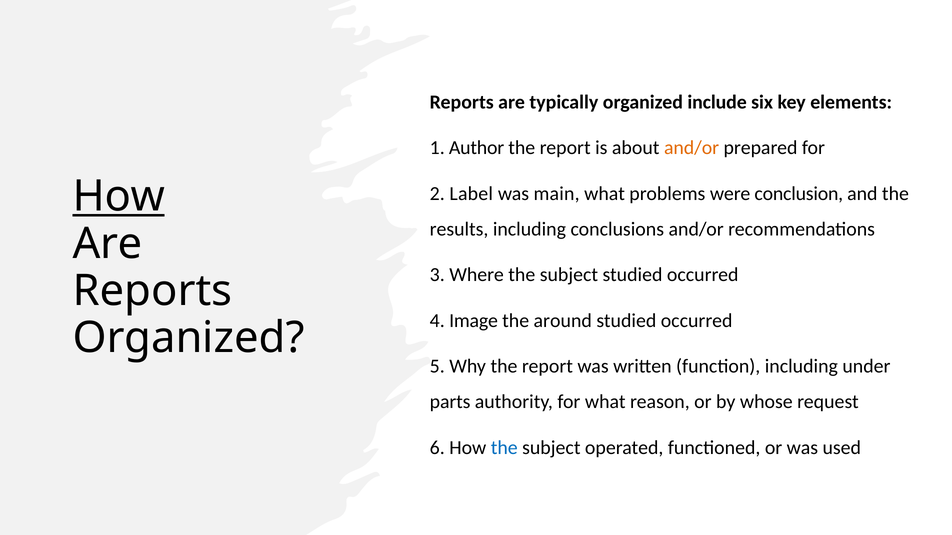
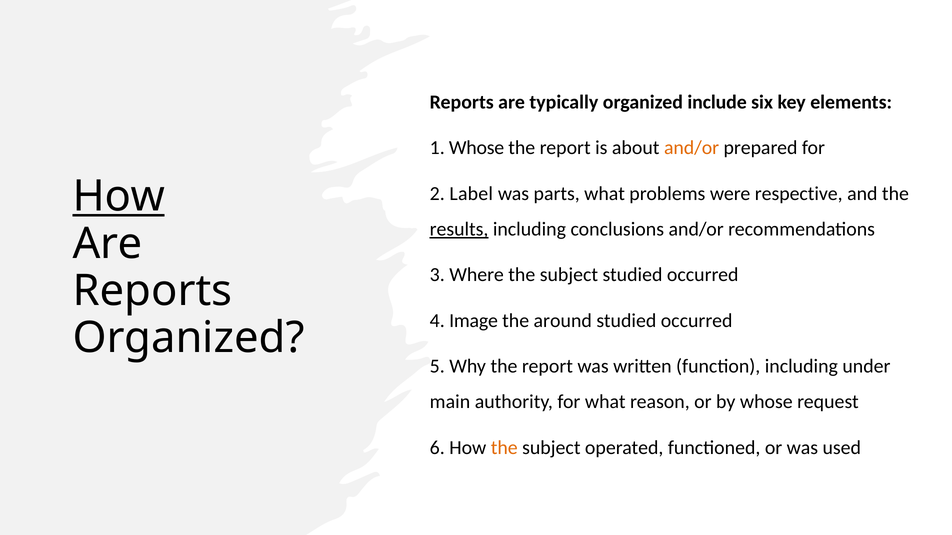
1 Author: Author -> Whose
main: main -> parts
conclusion: conclusion -> respective
results underline: none -> present
parts: parts -> main
the at (504, 448) colour: blue -> orange
